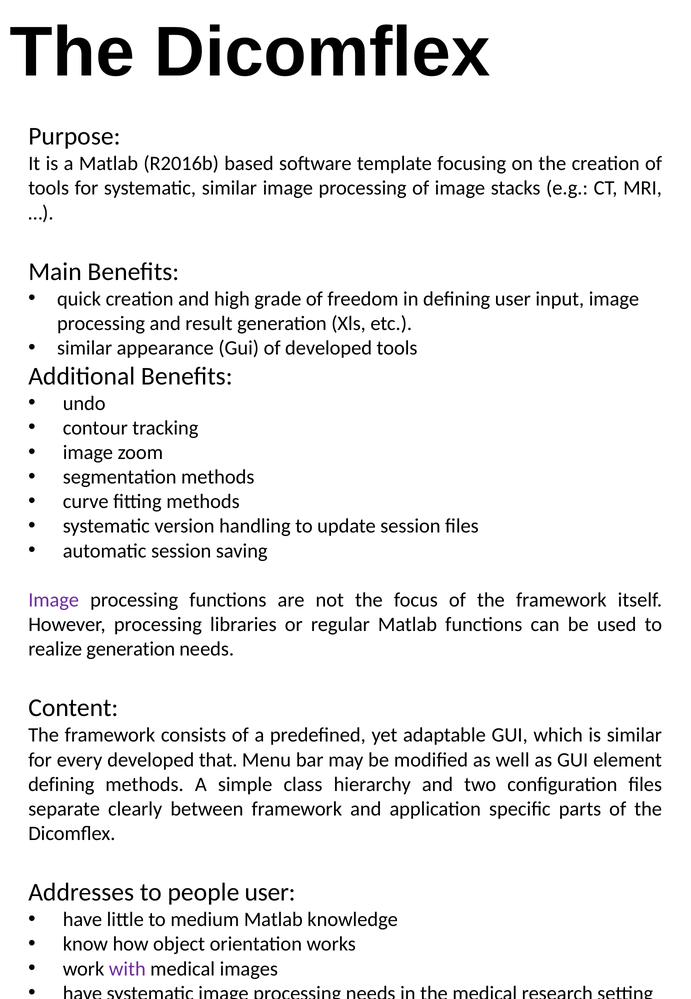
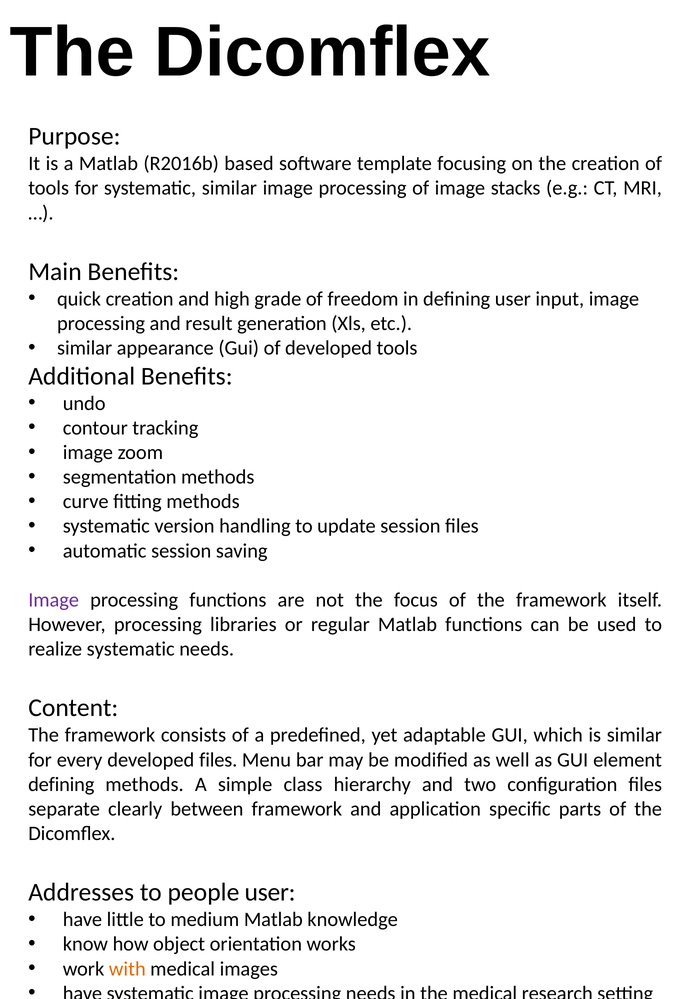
realize generation: generation -> systematic
developed that: that -> files
with colour: purple -> orange
